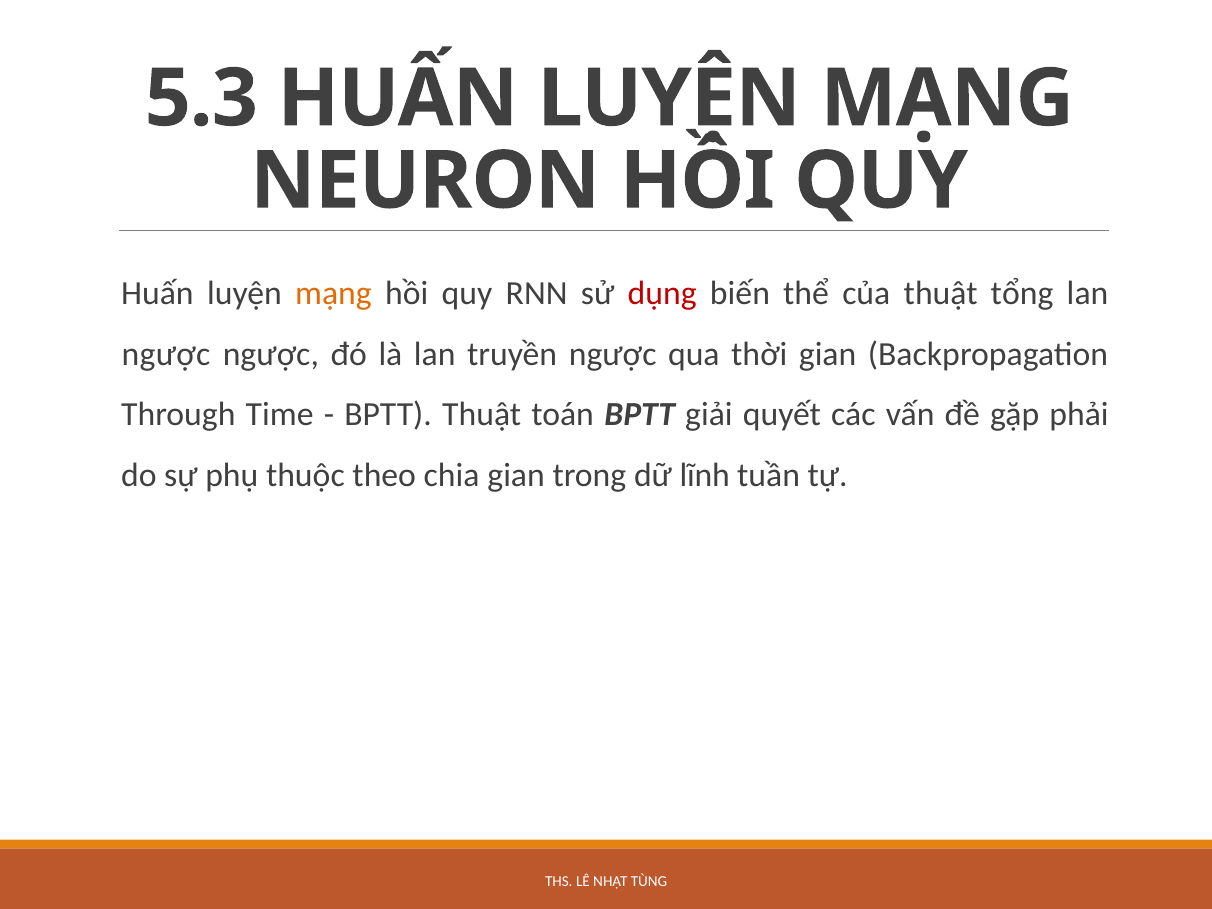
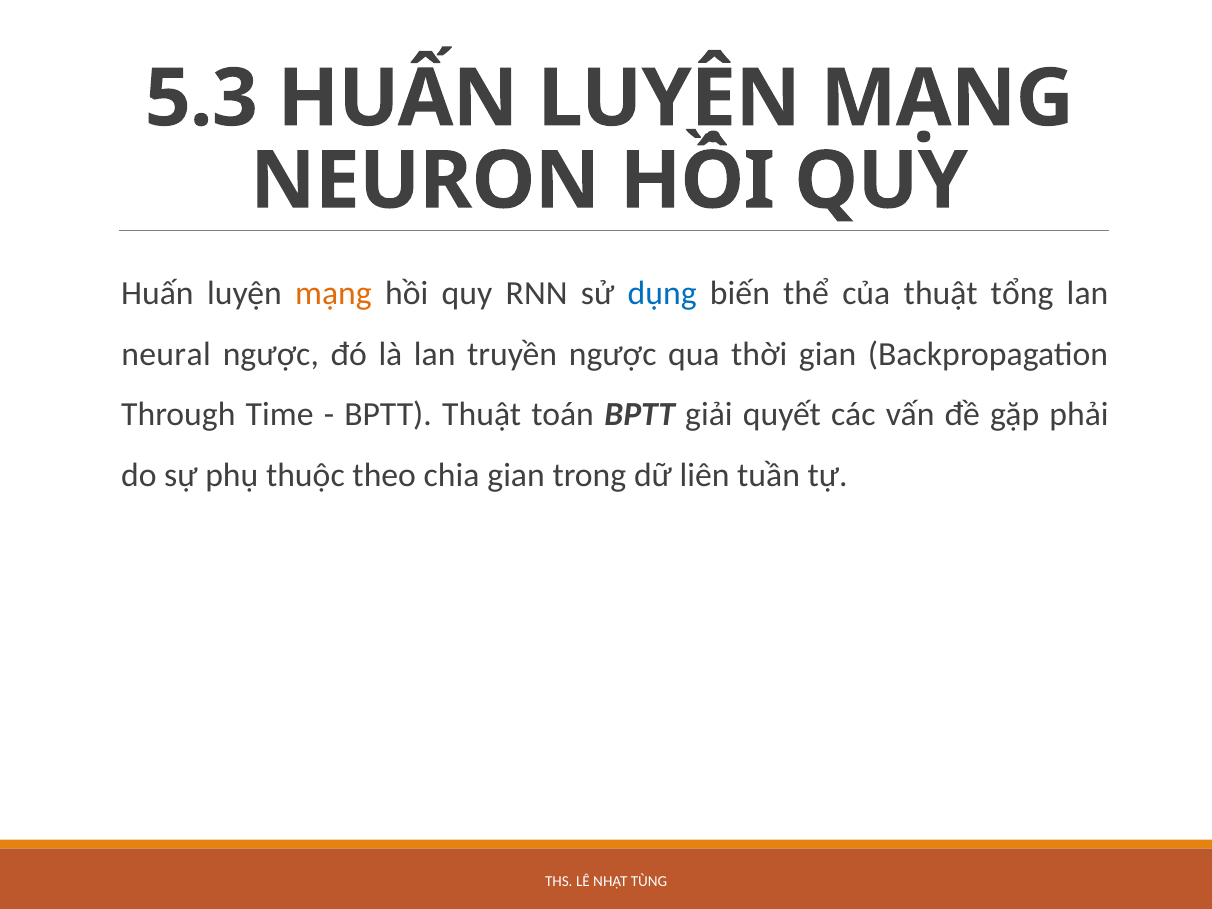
dụng colour: red -> blue
ngược at (166, 354): ngược -> neural
lĩnh: lĩnh -> liên
